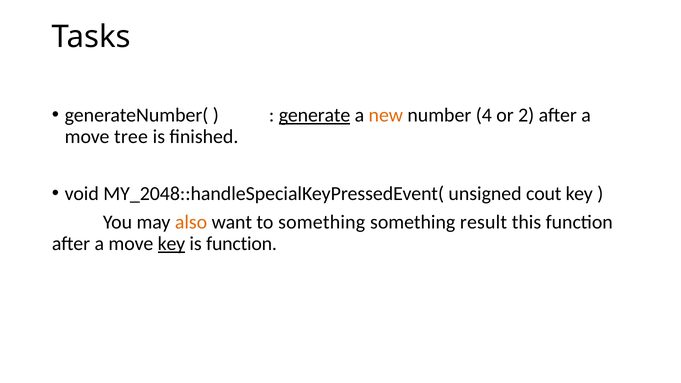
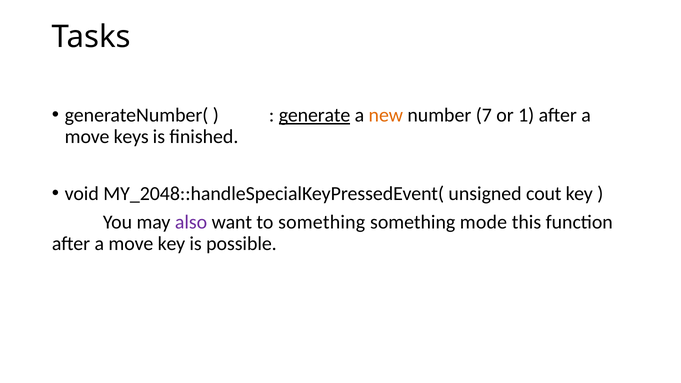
4: 4 -> 7
2: 2 -> 1
tree: tree -> keys
also colour: orange -> purple
result: result -> mode
key at (171, 244) underline: present -> none
is function: function -> possible
